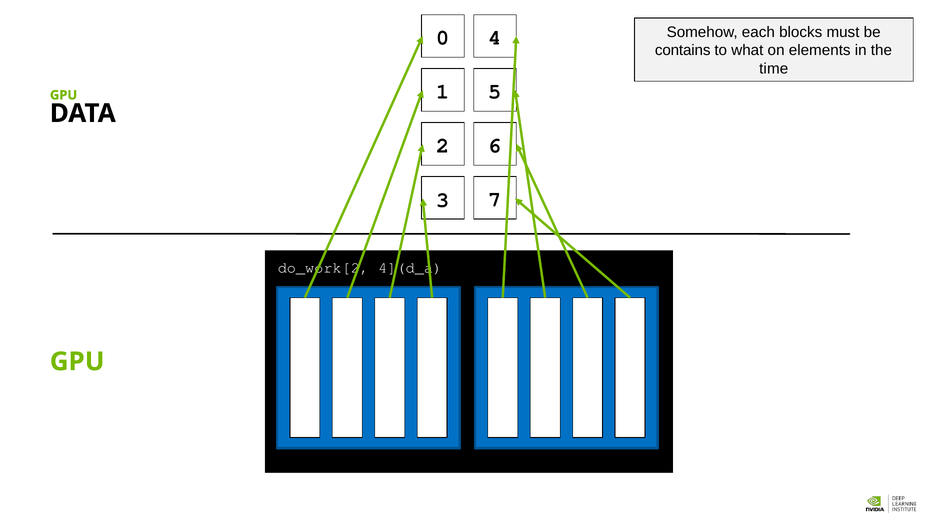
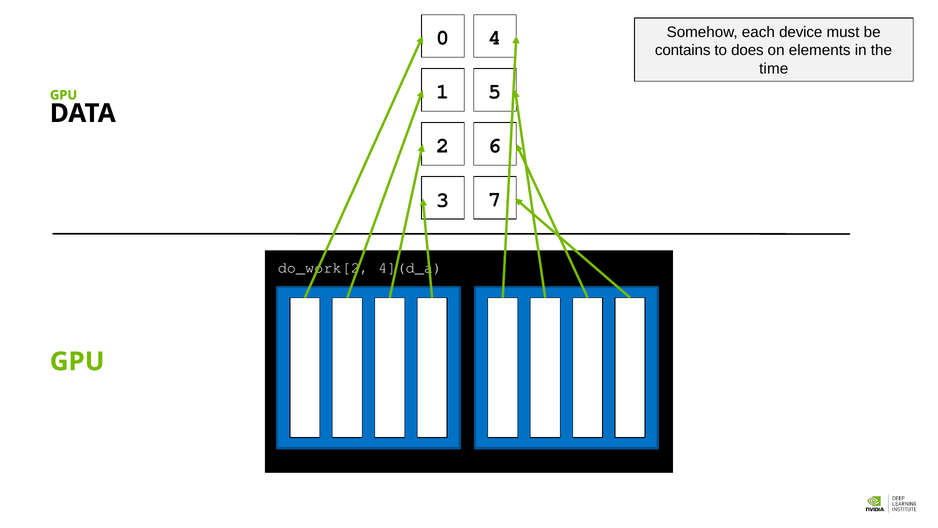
blocks: blocks -> device
what: what -> does
